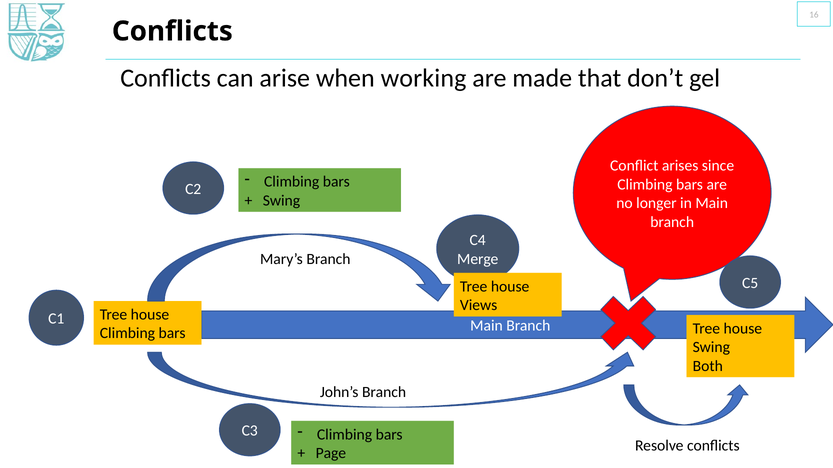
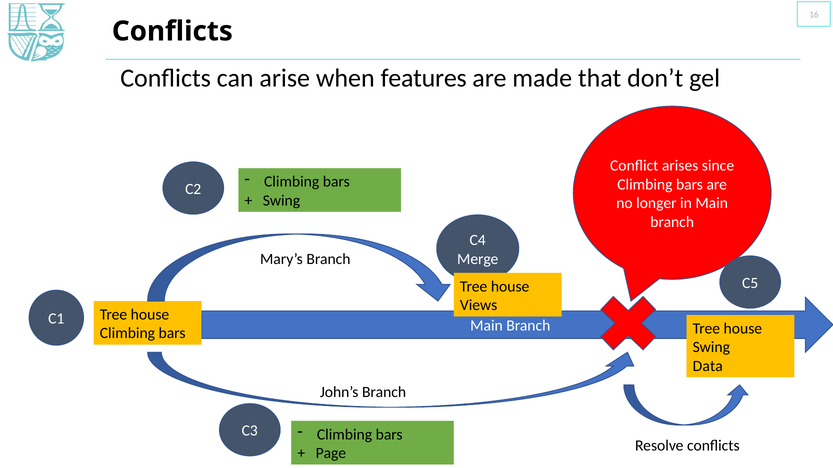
working: working -> features
Both: Both -> Data
